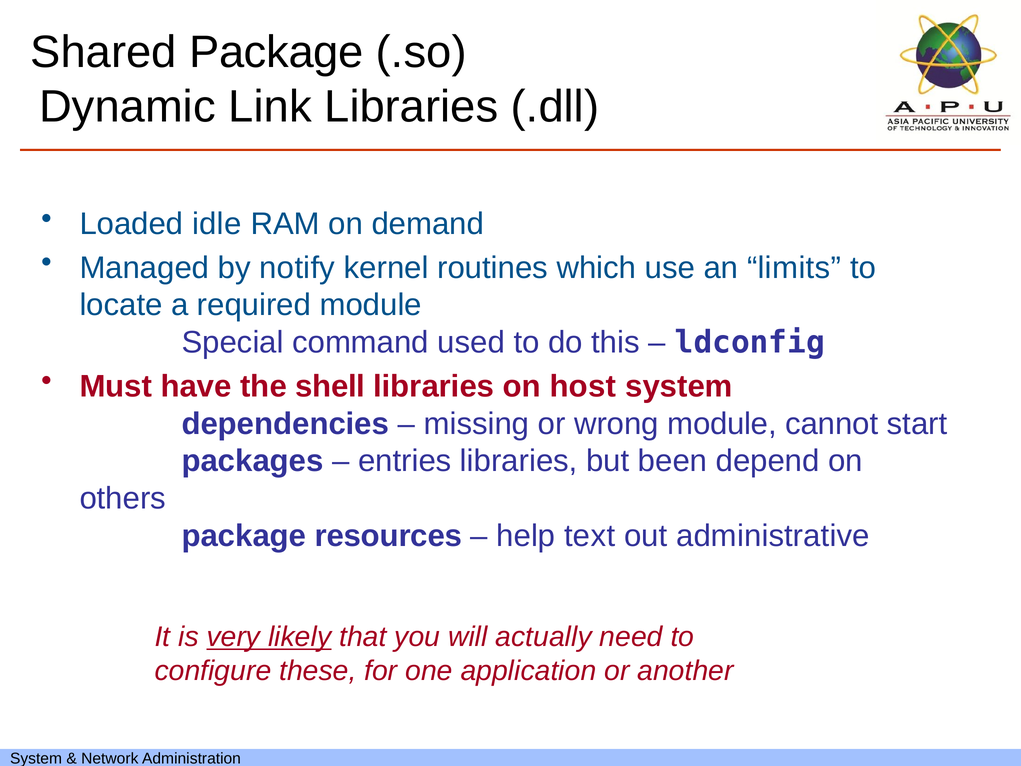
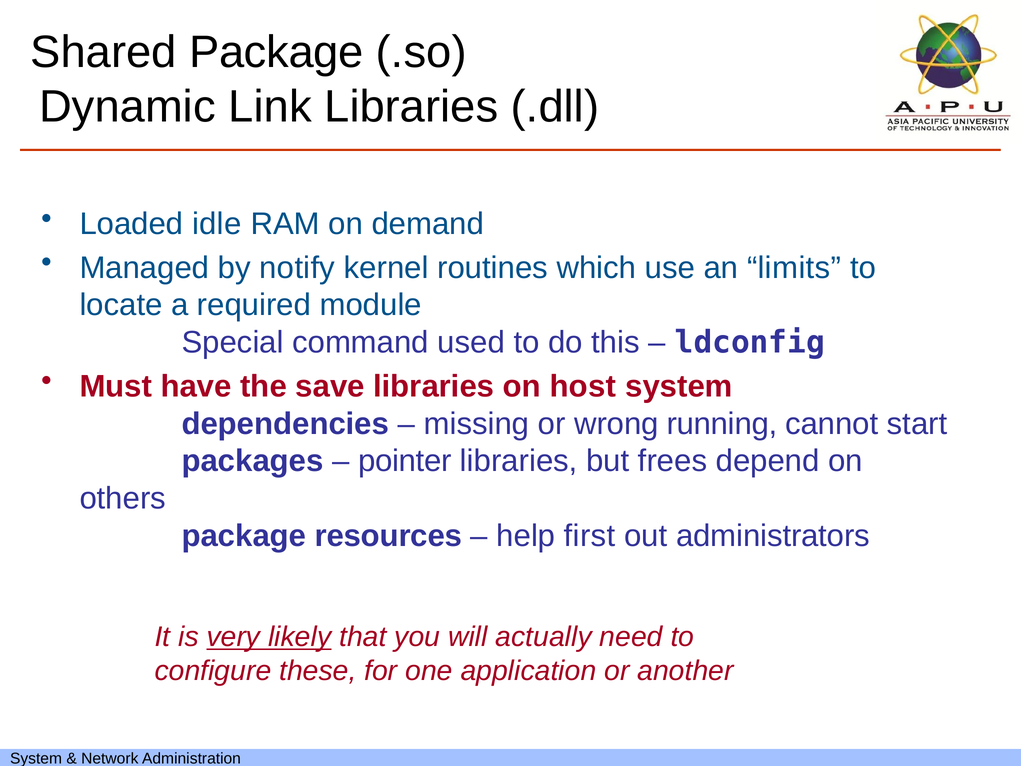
shell: shell -> save
wrong module: module -> running
entries: entries -> pointer
been: been -> frees
text: text -> first
administrative: administrative -> administrators
